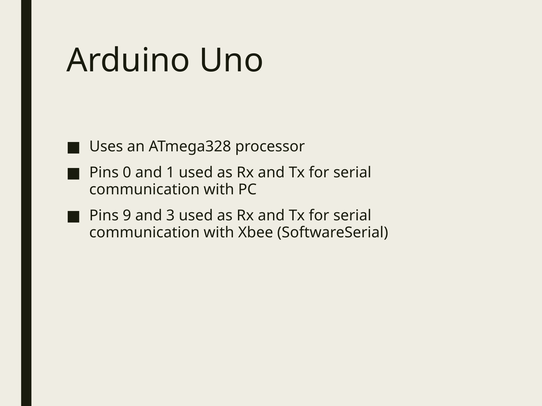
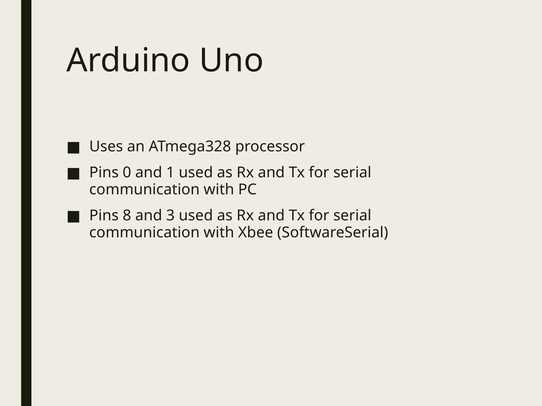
9: 9 -> 8
